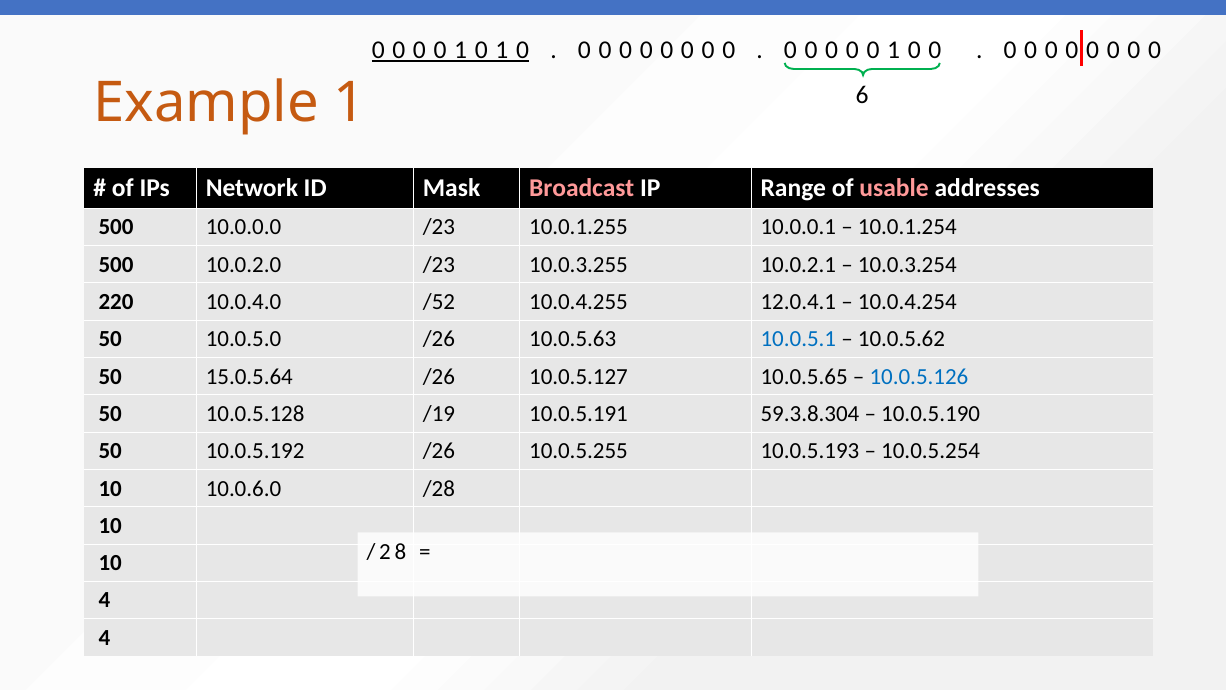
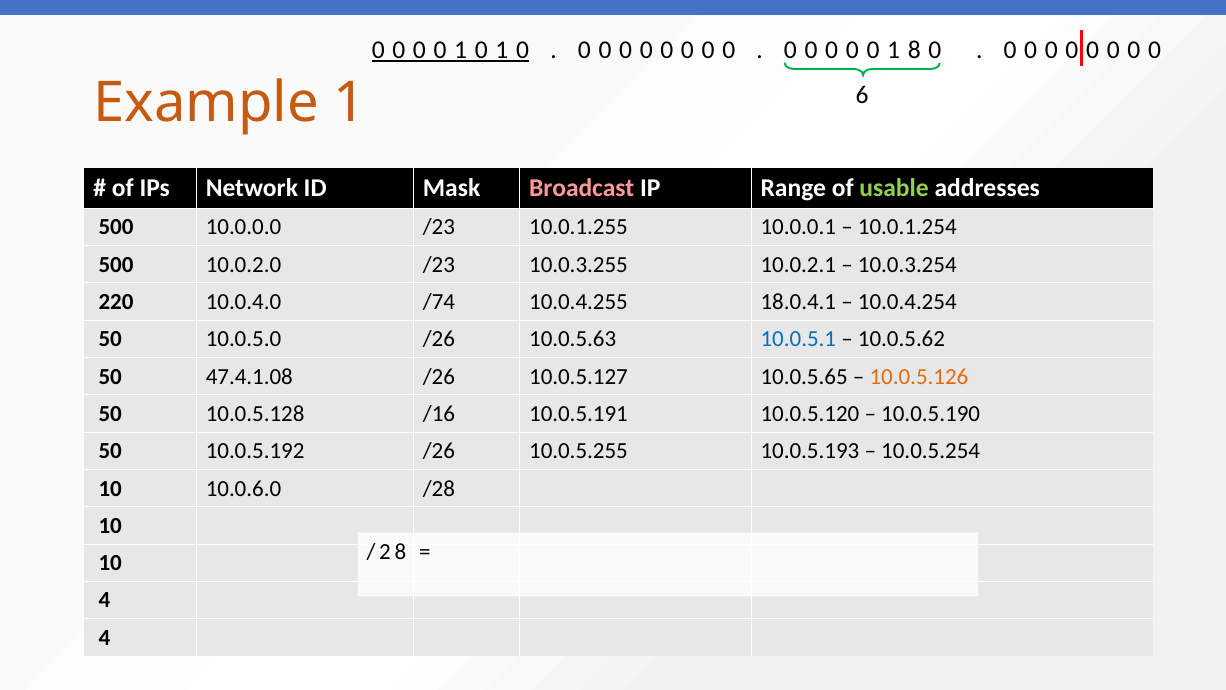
0 at (914, 50): 0 -> 8
usable colour: pink -> light green
/52: /52 -> /74
12.0.4.1: 12.0.4.1 -> 18.0.4.1
15.0.5.64: 15.0.5.64 -> 47.4.1.08
10.0.5.126 colour: blue -> orange
/19: /19 -> /16
59.3.8.304: 59.3.8.304 -> 10.0.5.120
